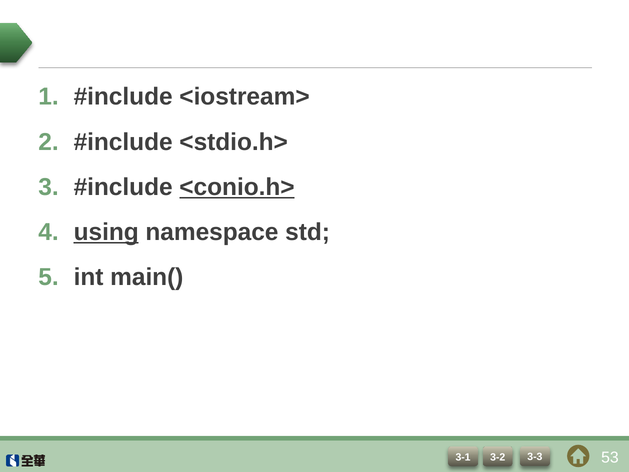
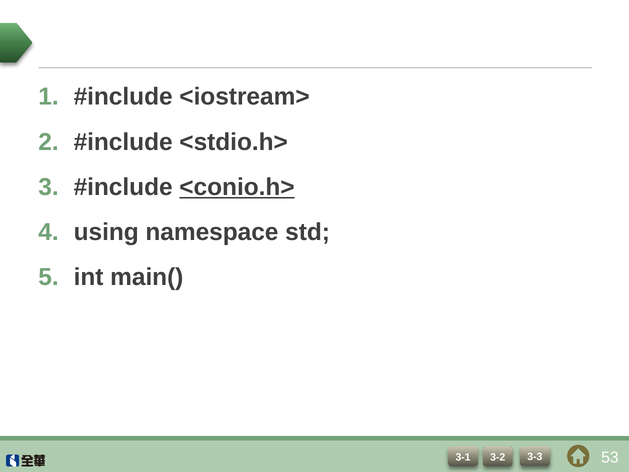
using underline: present -> none
